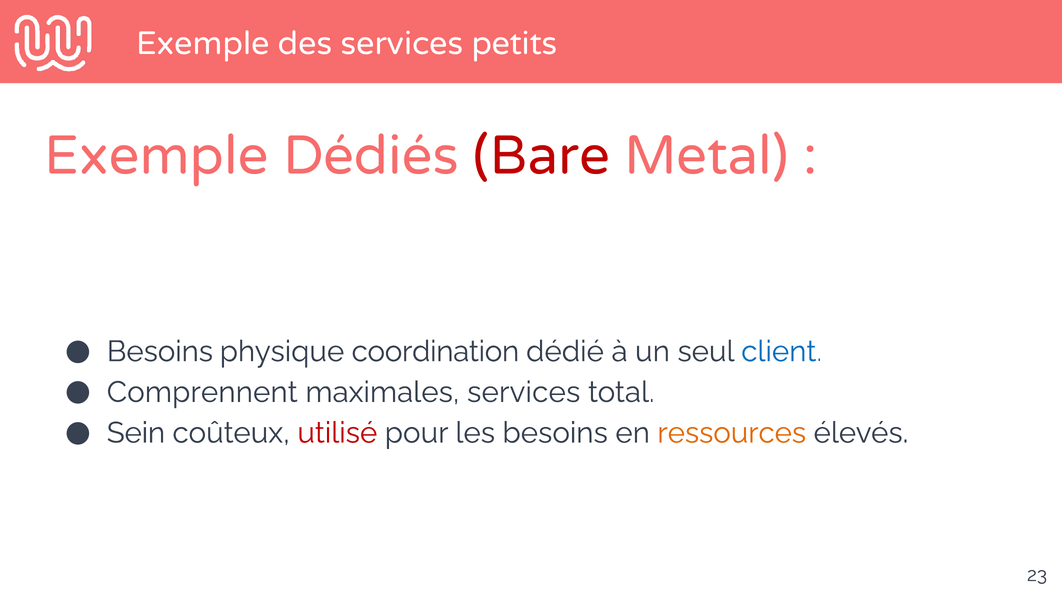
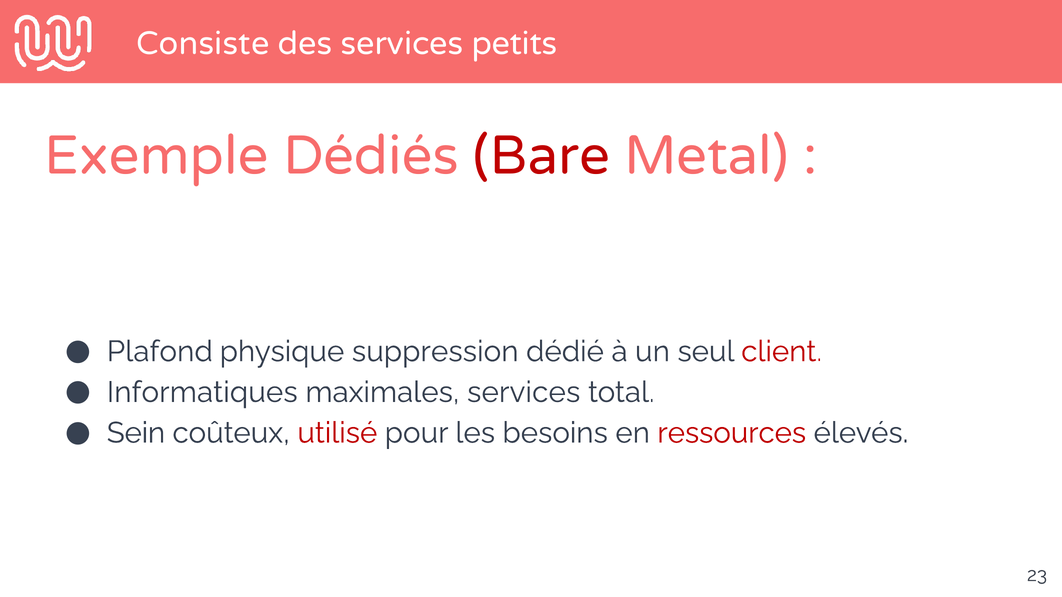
Exemple at (203, 44): Exemple -> Consiste
Besoins at (160, 352): Besoins -> Plafond
coordination: coordination -> suppression
client colour: blue -> red
Comprennent: Comprennent -> Informatiques
ressources colour: orange -> red
